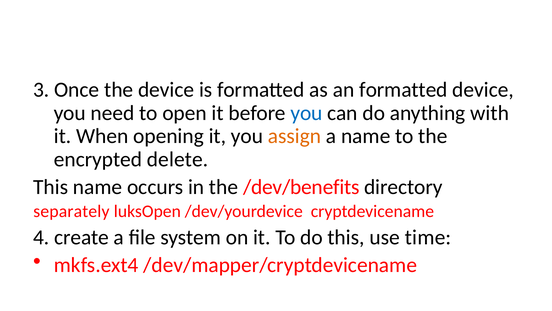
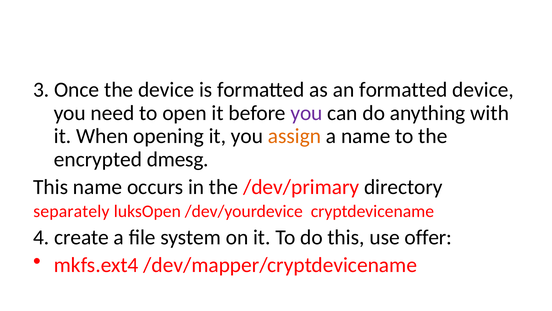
you at (306, 113) colour: blue -> purple
delete: delete -> dmesg
/dev/benefits: /dev/benefits -> /dev/primary
time: time -> offer
